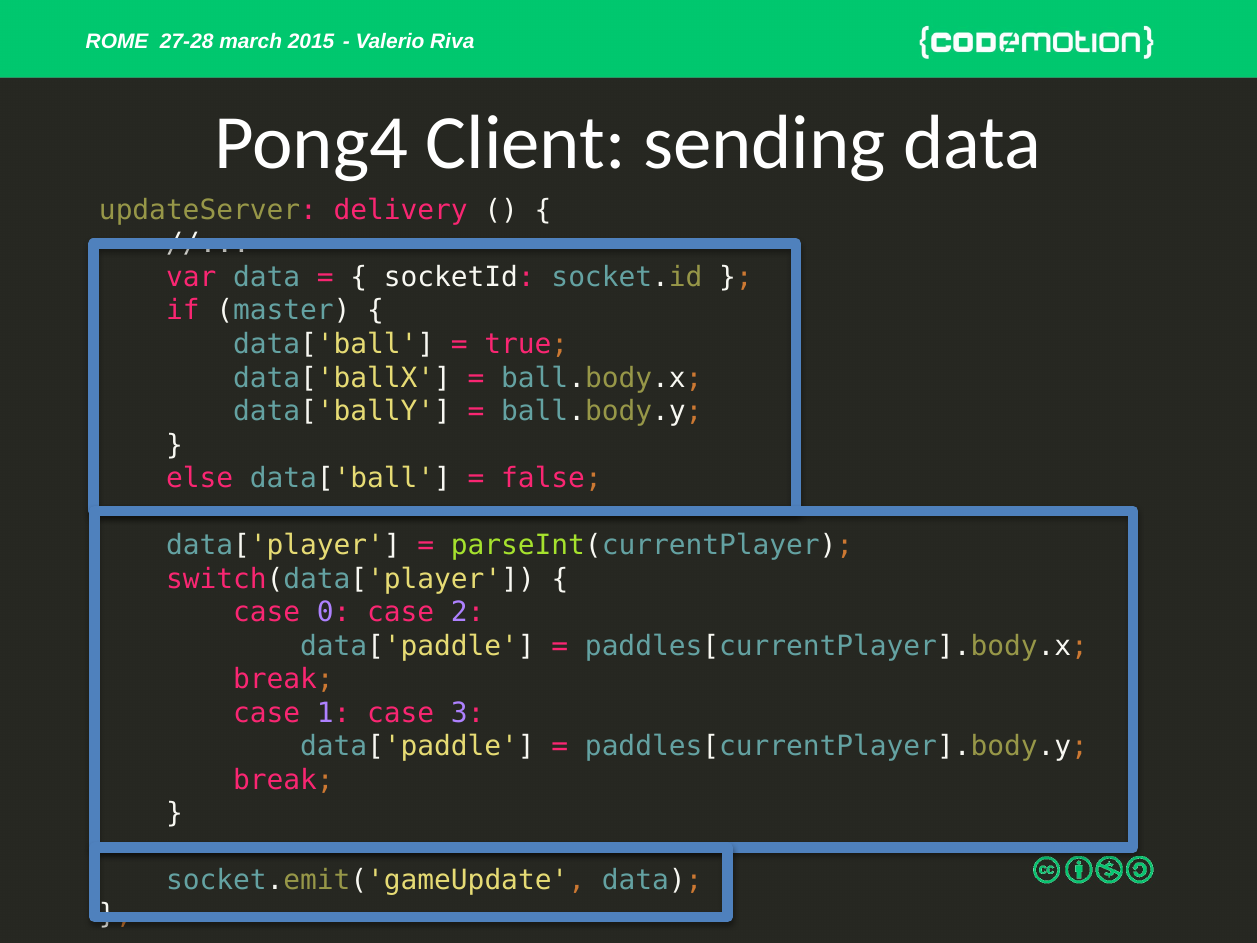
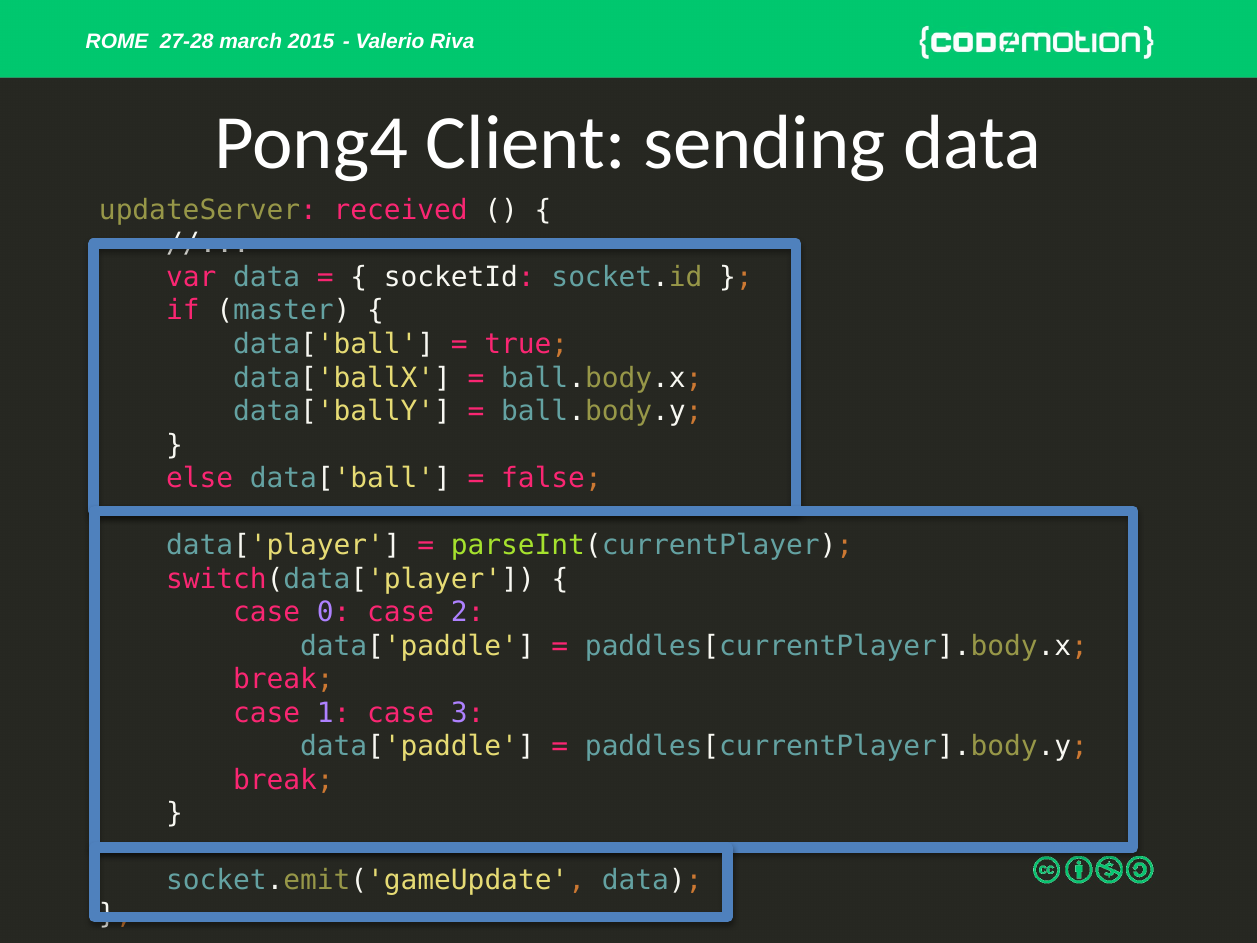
delivery: delivery -> received
